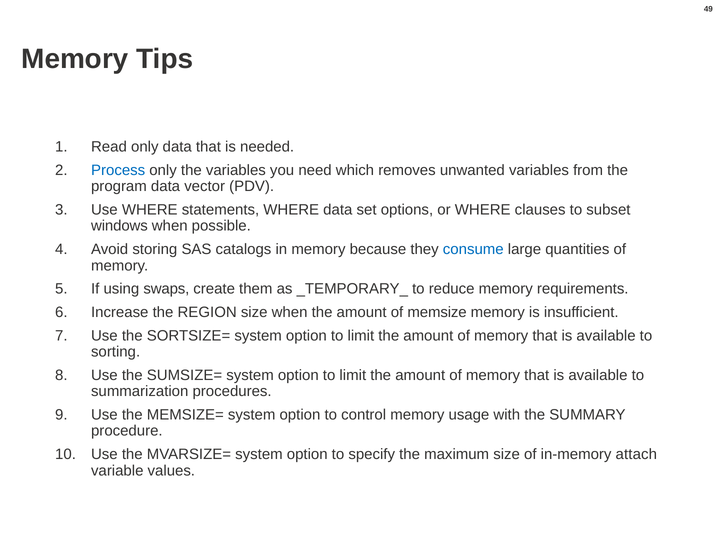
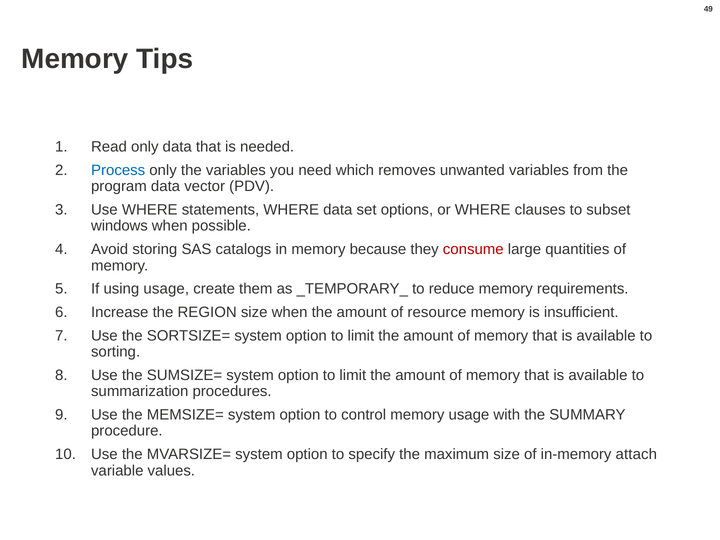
consume colour: blue -> red
using swaps: swaps -> usage
memsize: memsize -> resource
